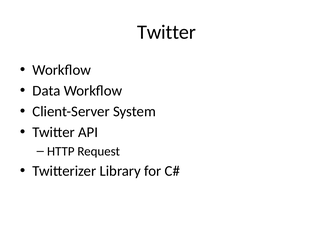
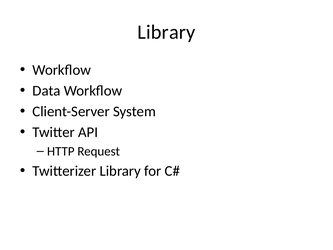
Twitter at (167, 32): Twitter -> Library
